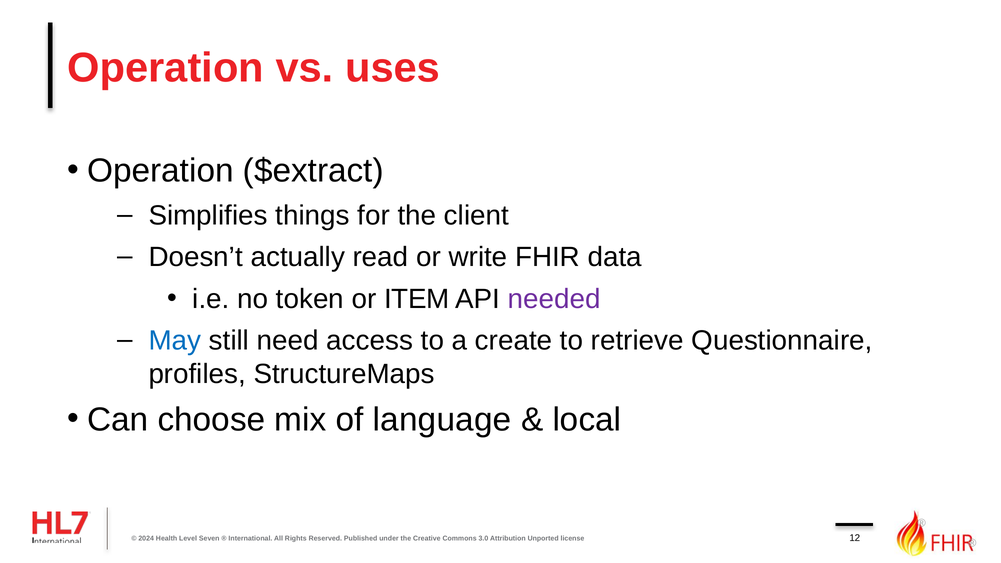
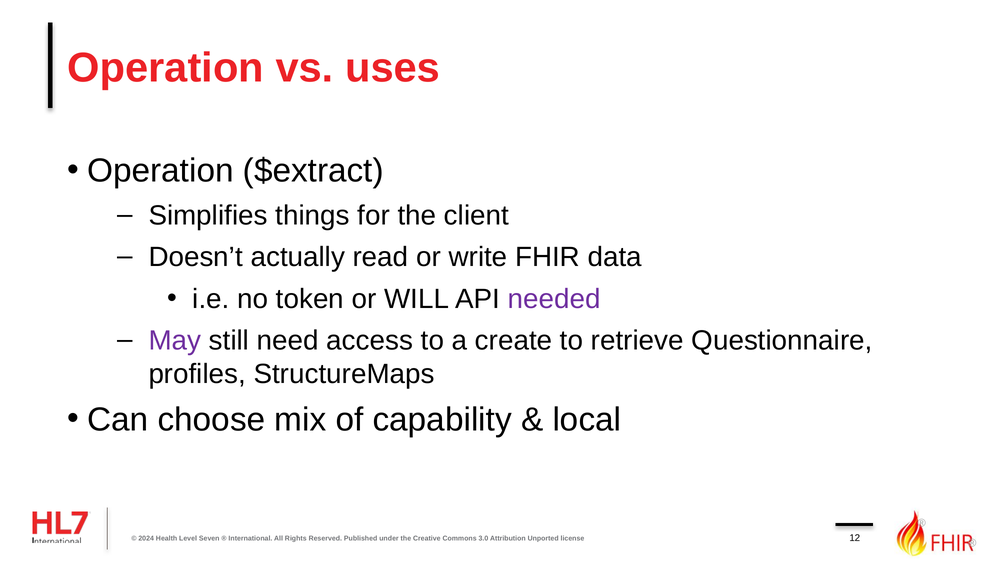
ITEM: ITEM -> WILL
May colour: blue -> purple
language: language -> capability
